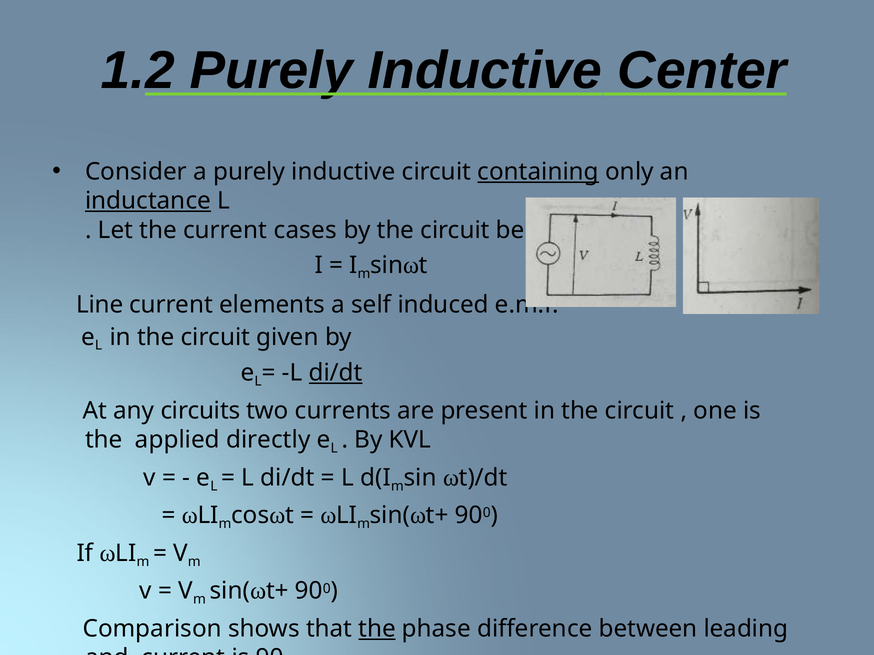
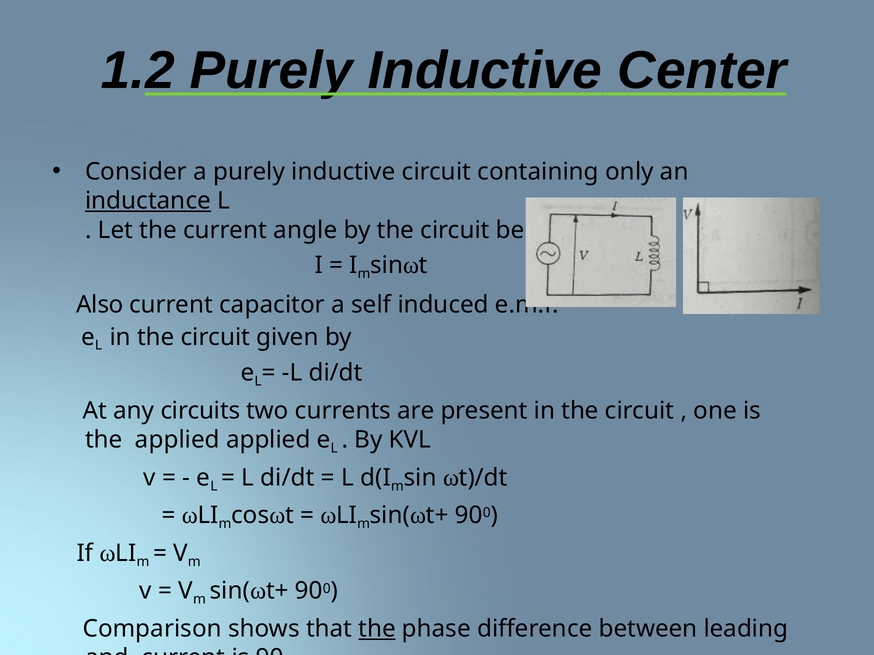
containing underline: present -> none
cases: cases -> angle
Line: Line -> Also
elements: elements -> capacitor
di/dt at (336, 373) underline: present -> none
applied directly: directly -> applied
